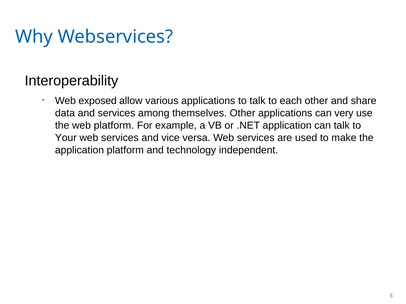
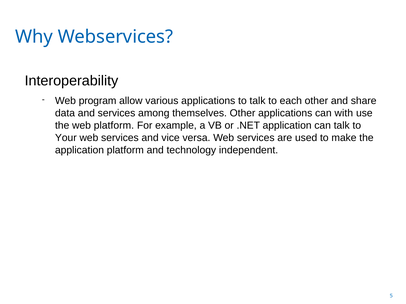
exposed: exposed -> program
very: very -> with
